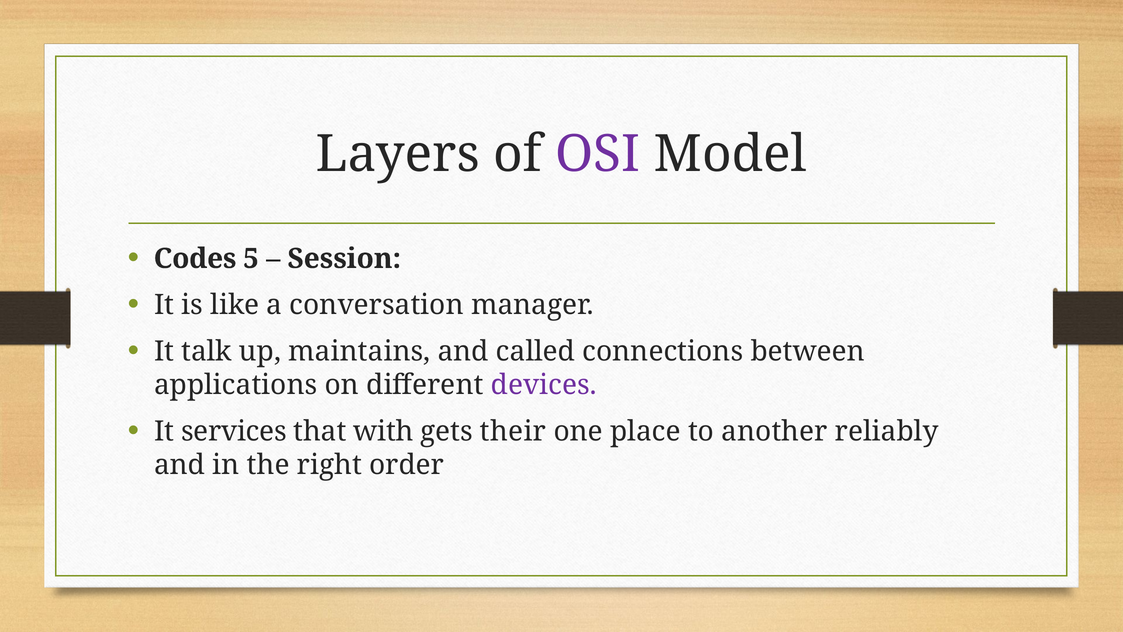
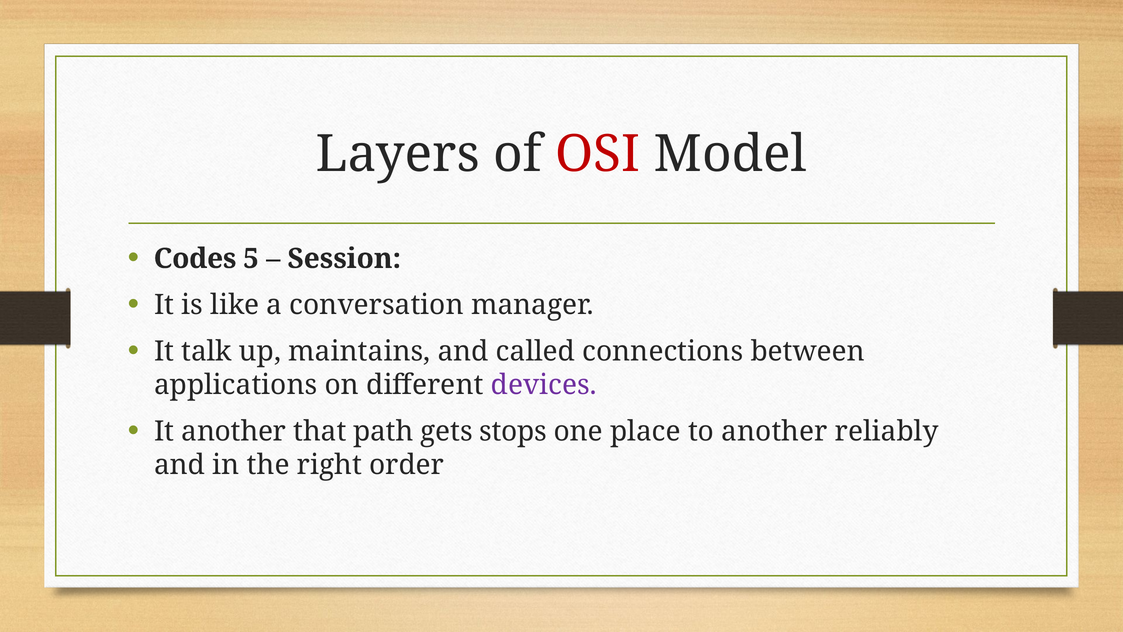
OSI colour: purple -> red
It services: services -> another
with: with -> path
their: their -> stops
